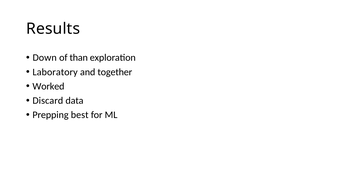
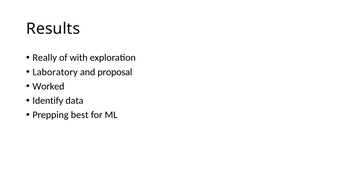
Down: Down -> Really
than: than -> with
together: together -> proposal
Discard: Discard -> Identify
